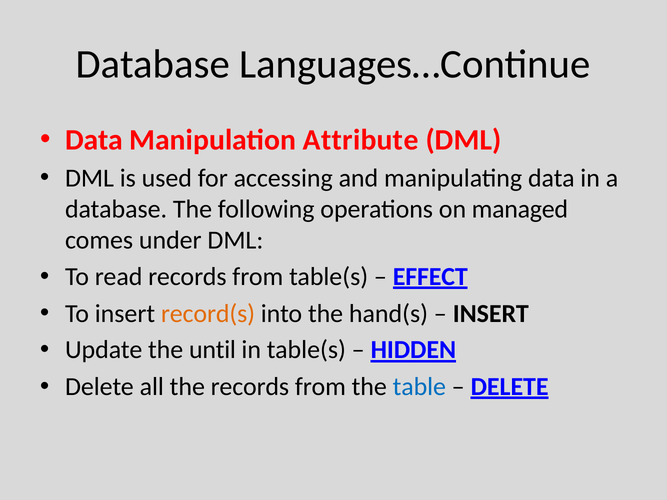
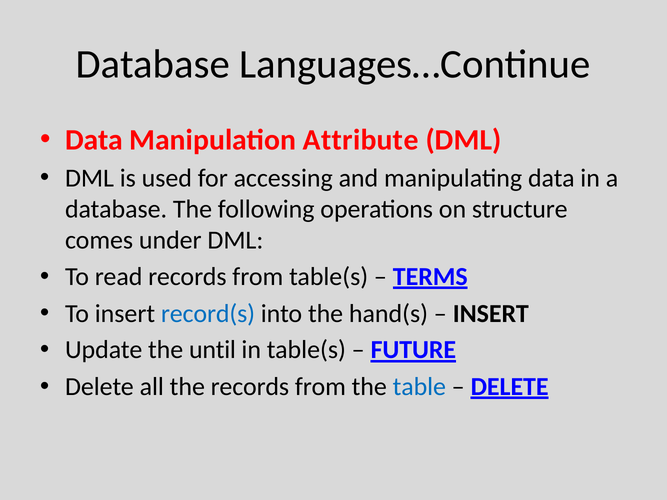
managed: managed -> structure
EFFECT: EFFECT -> TERMS
record(s colour: orange -> blue
HIDDEN: HIDDEN -> FUTURE
